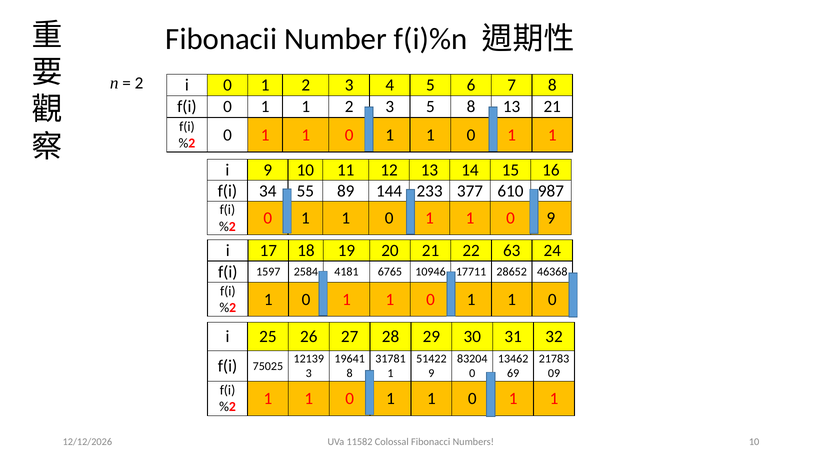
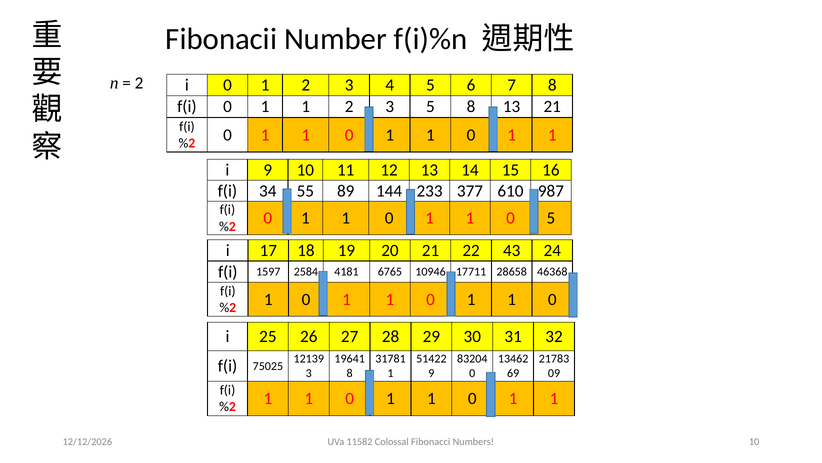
0 9: 9 -> 5
63: 63 -> 43
28652: 28652 -> 28658
